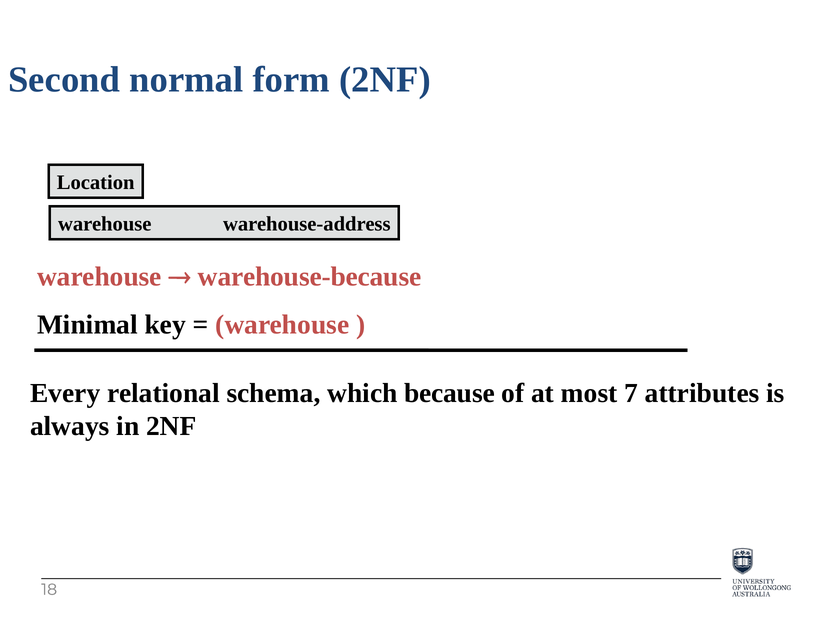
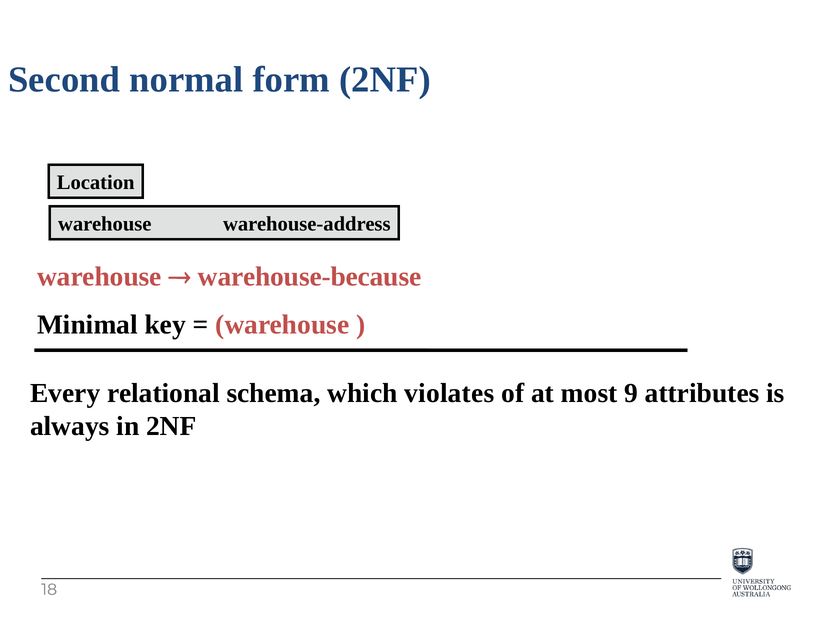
because: because -> violates
7: 7 -> 9
